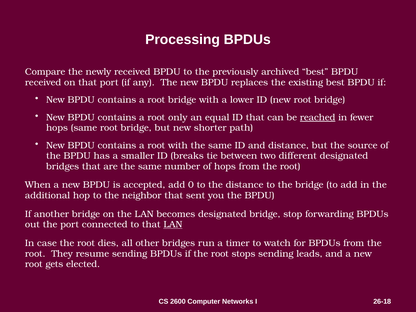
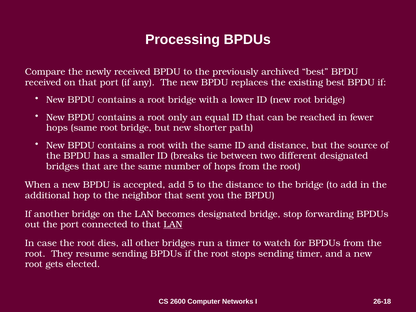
reached underline: present -> none
0: 0 -> 5
sending leads: leads -> timer
